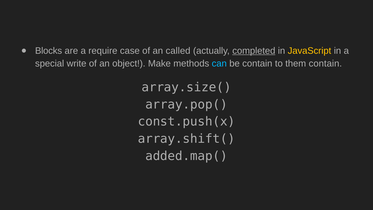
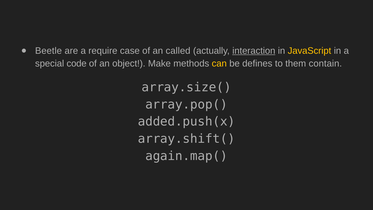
Blocks: Blocks -> Beetle
completed: completed -> interaction
write: write -> code
can colour: light blue -> yellow
be contain: contain -> defines
const.push(x: const.push(x -> added.push(x
added.map(: added.map( -> again.map(
